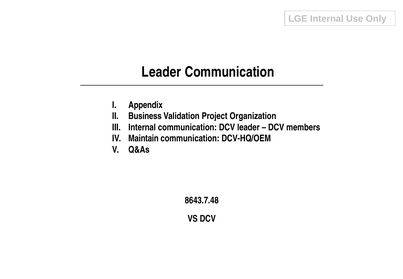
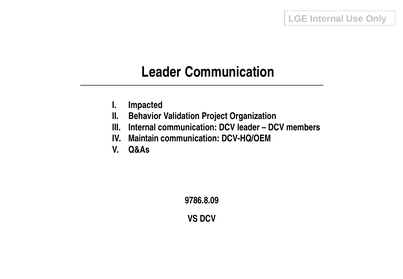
Appendix: Appendix -> Impacted
Business: Business -> Behavior
8643.7.48: 8643.7.48 -> 9786.8.09
